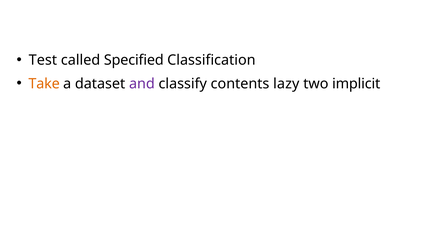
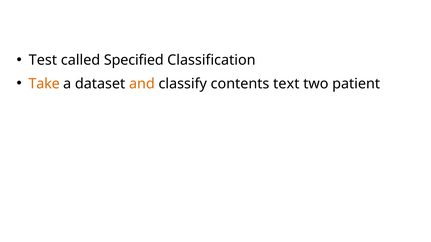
and colour: purple -> orange
lazy: lazy -> text
implicit: implicit -> patient
